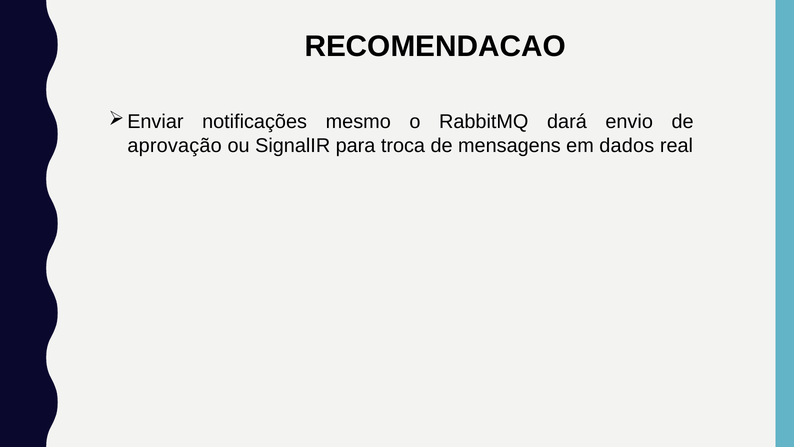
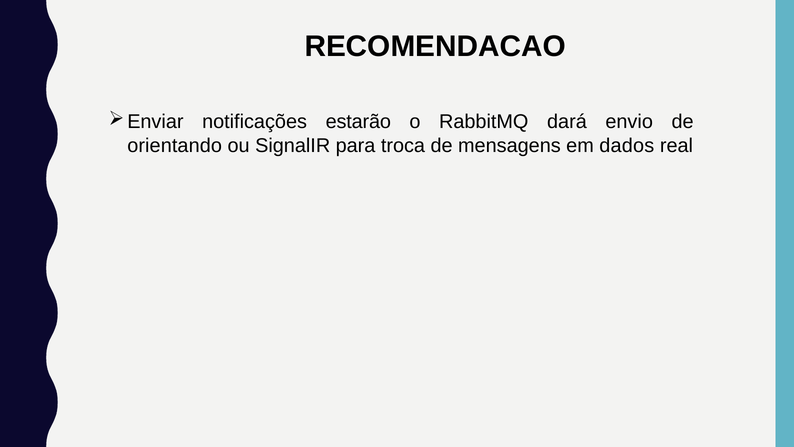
mesmo: mesmo -> estarão
aprovação: aprovação -> orientando
